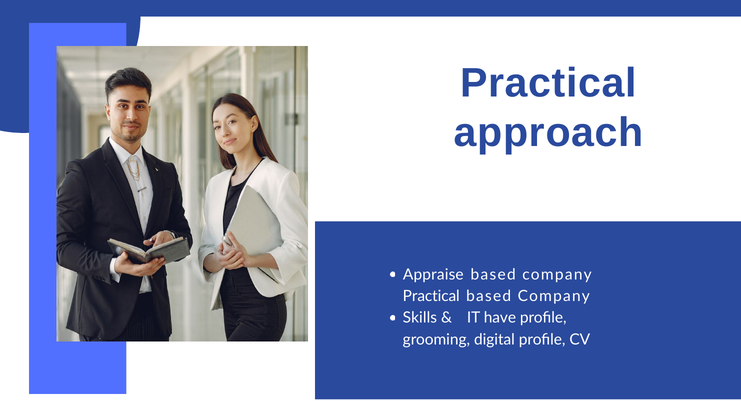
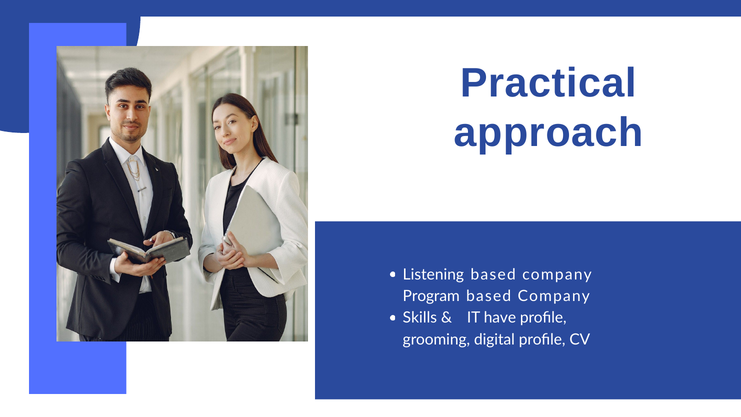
Appraise: Appraise -> Listening
Practical at (431, 296): Practical -> Program
